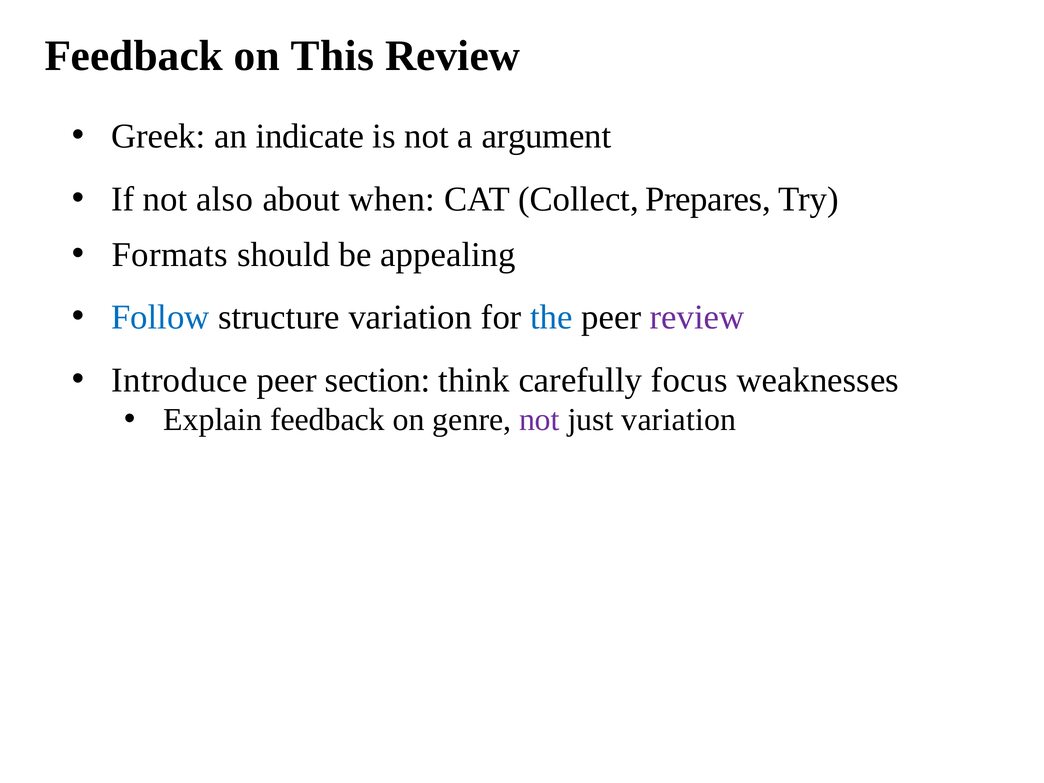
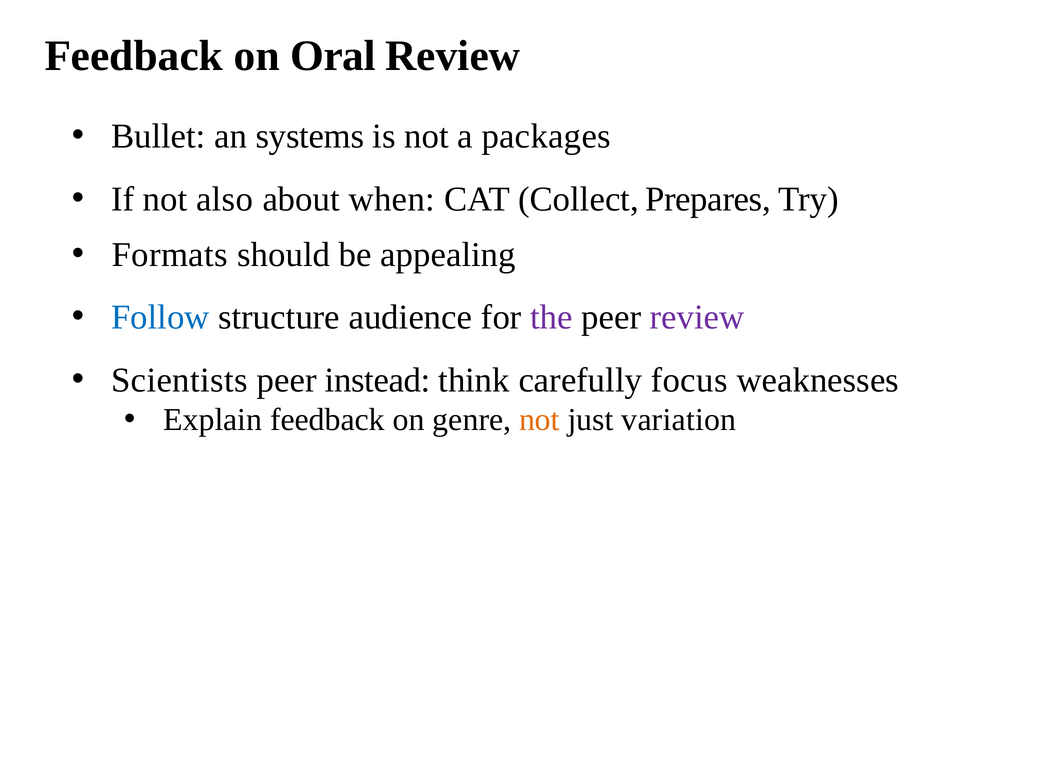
This: This -> Oral
Greek: Greek -> Bullet
indicate: indicate -> systems
argument: argument -> packages
structure variation: variation -> audience
the colour: blue -> purple
Introduce: Introduce -> Scientists
section: section -> instead
not at (539, 420) colour: purple -> orange
